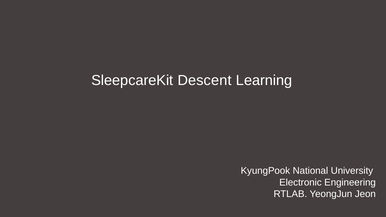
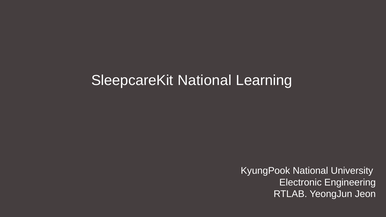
SleepcareKit Descent: Descent -> National
